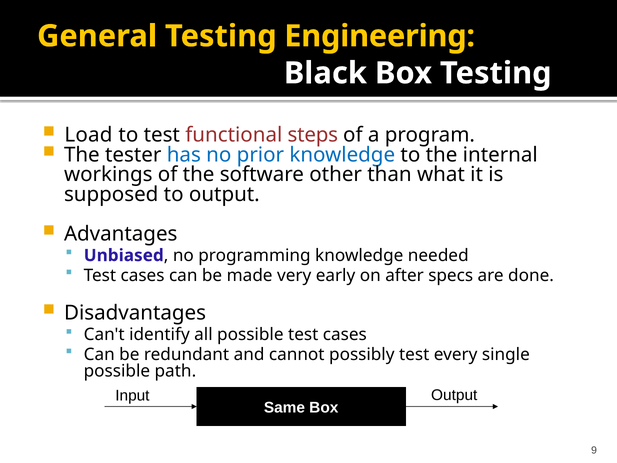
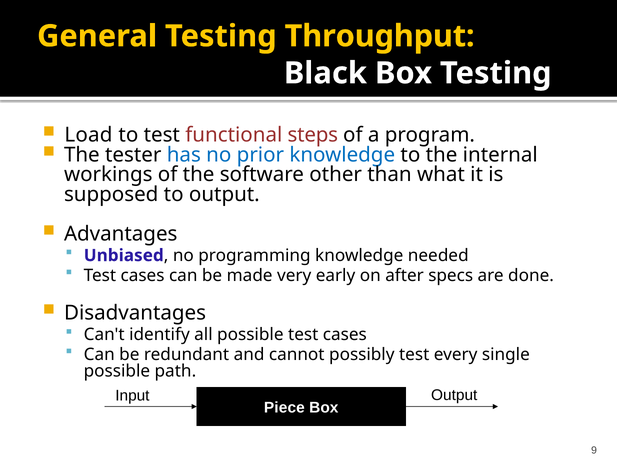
Engineering: Engineering -> Throughput
Same: Same -> Piece
